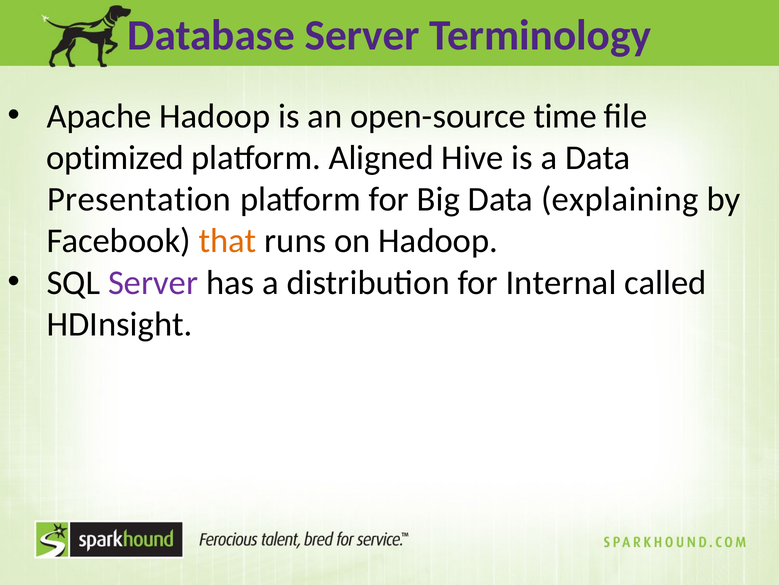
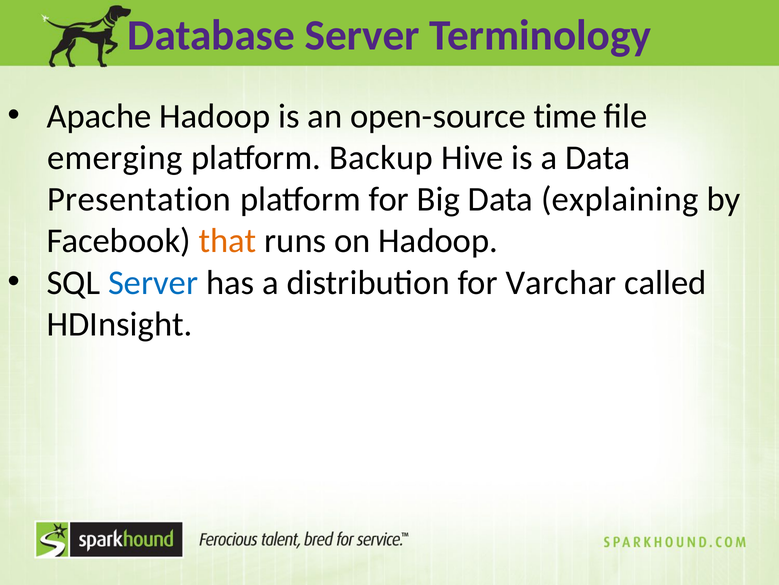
optimized: optimized -> emerging
Aligned: Aligned -> Backup
Server at (153, 282) colour: purple -> blue
Internal: Internal -> Varchar
